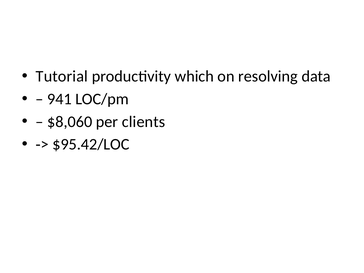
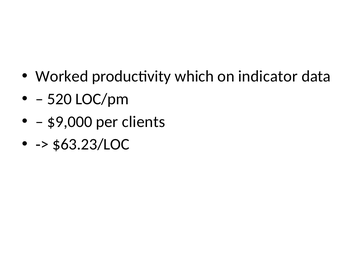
Tutorial: Tutorial -> Worked
resolving: resolving -> indicator
941: 941 -> 520
$8,060: $8,060 -> $9,000
$95.42/LOC: $95.42/LOC -> $63.23/LOC
